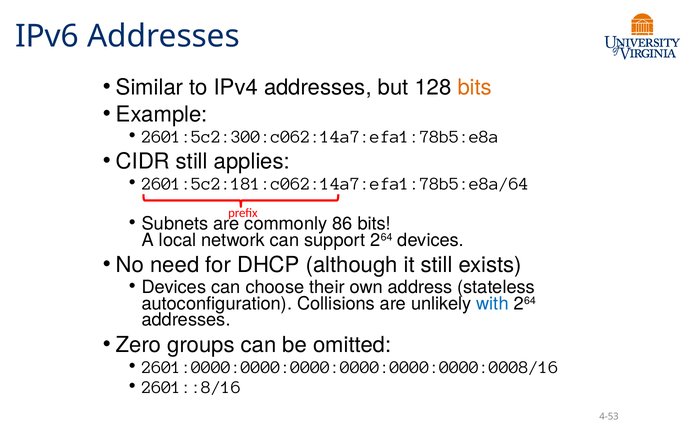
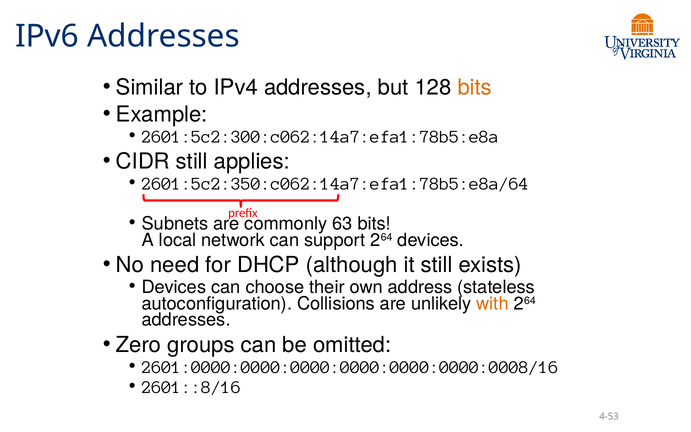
2601:5c2:181:c062:14a7:efa1:78b5:e8a/64: 2601:5c2:181:c062:14a7:efa1:78b5:e8a/64 -> 2601:5c2:350:c062:14a7:efa1:78b5:e8a/64
86: 86 -> 63
with colour: blue -> orange
